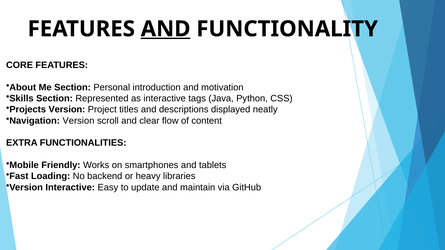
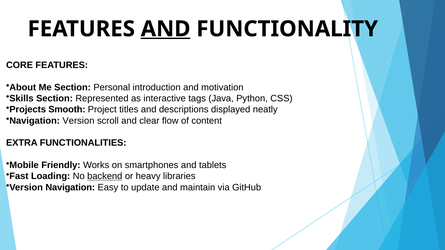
Projects Version: Version -> Smooth
backend underline: none -> present
Version Interactive: Interactive -> Navigation
